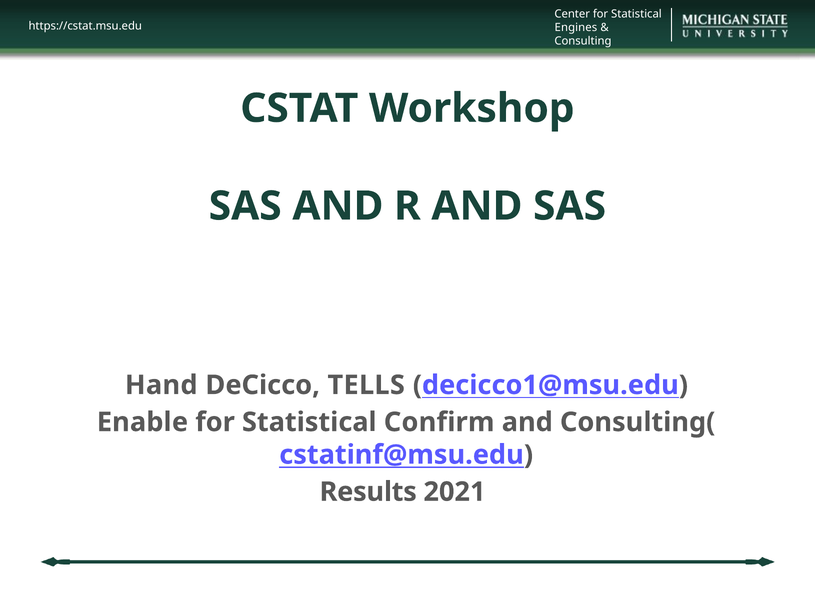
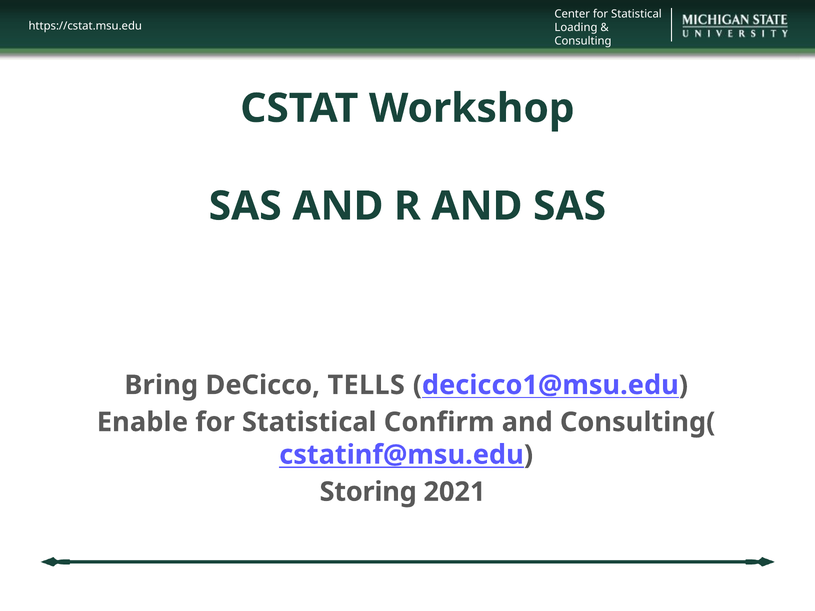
Engines: Engines -> Loading
Hand: Hand -> Bring
Results: Results -> Storing
